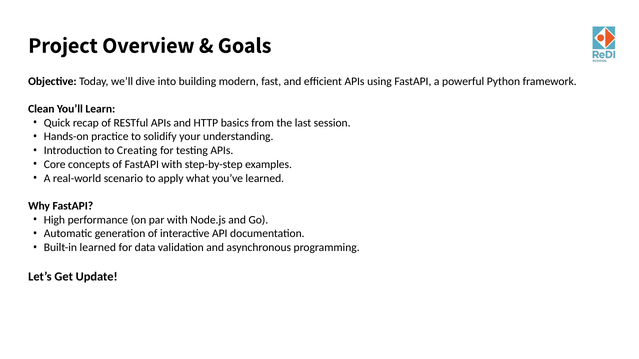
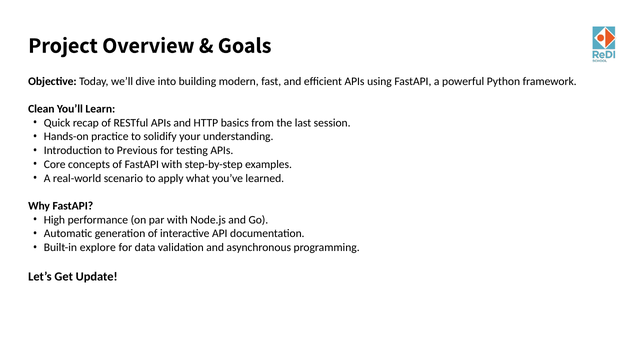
Creating: Creating -> Previous
Built-in learned: learned -> explore
